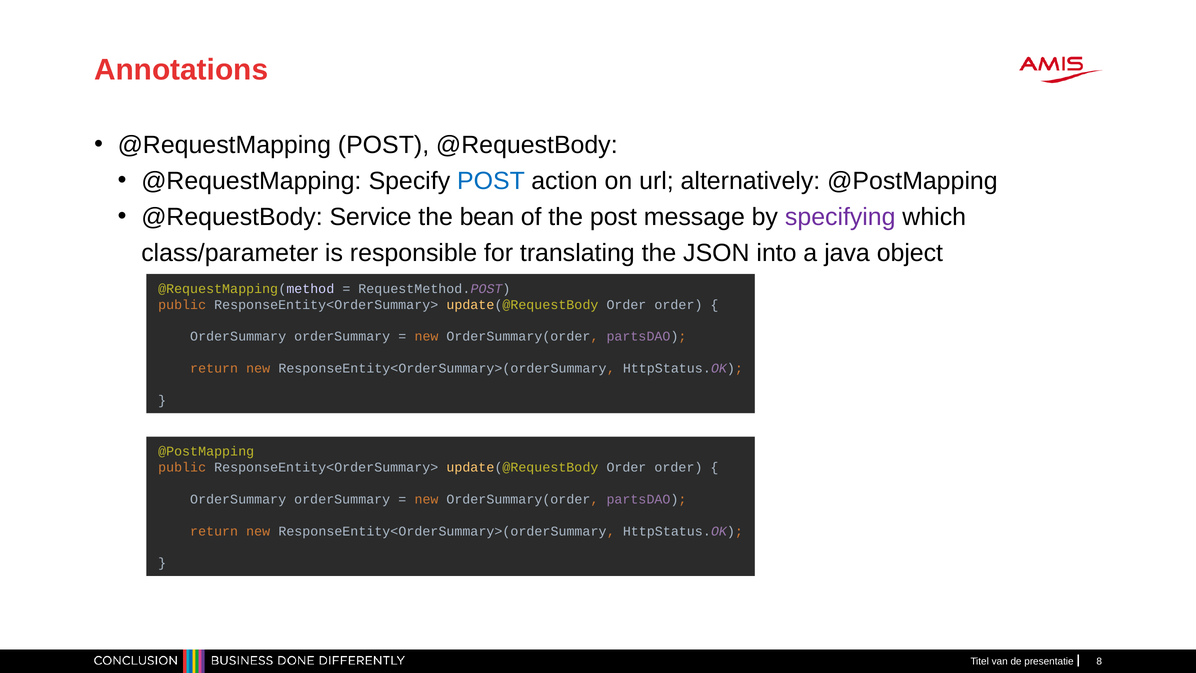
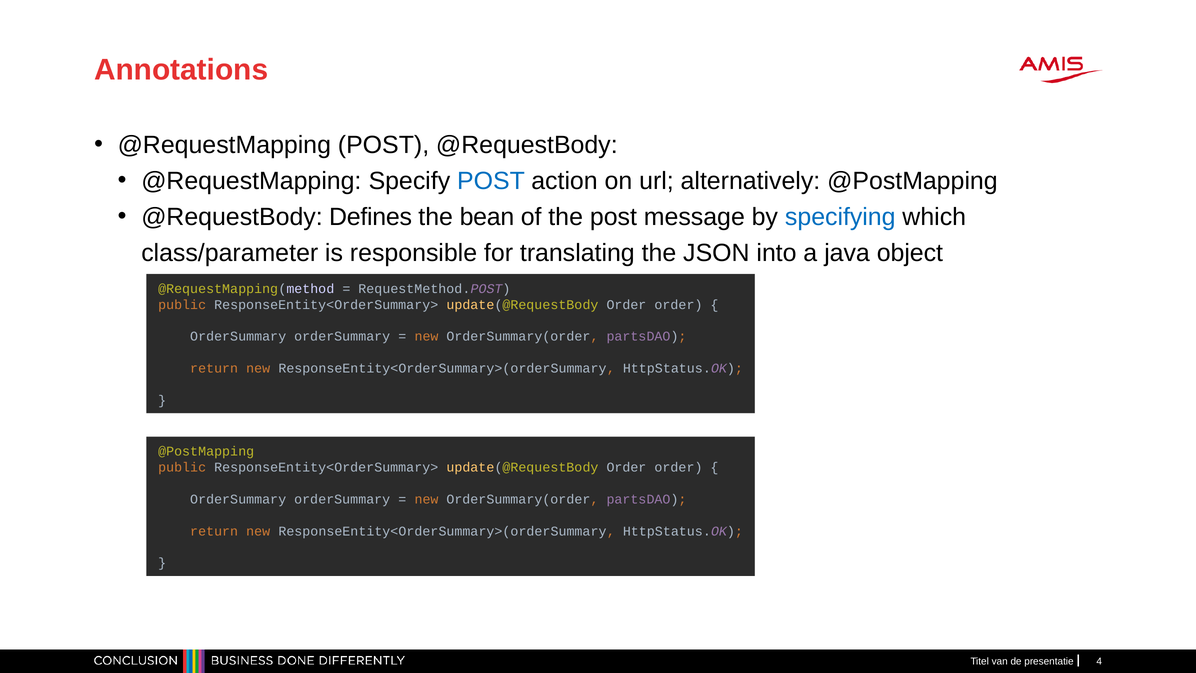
Service: Service -> Defines
specifying colour: purple -> blue
8: 8 -> 4
